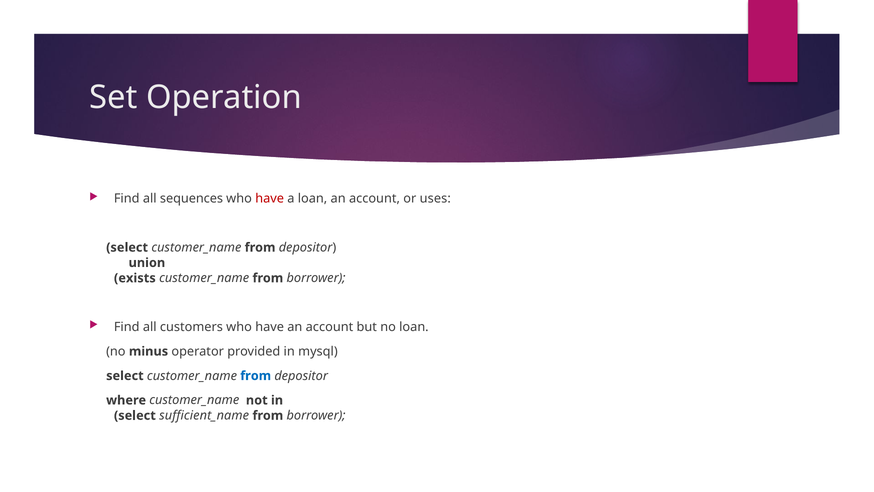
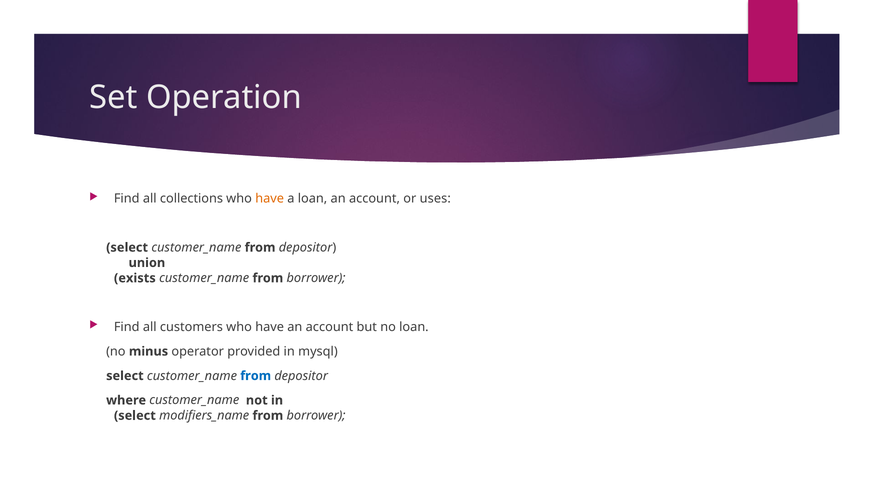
sequences: sequences -> collections
have at (270, 198) colour: red -> orange
sufficient_name: sufficient_name -> modifiers_name
